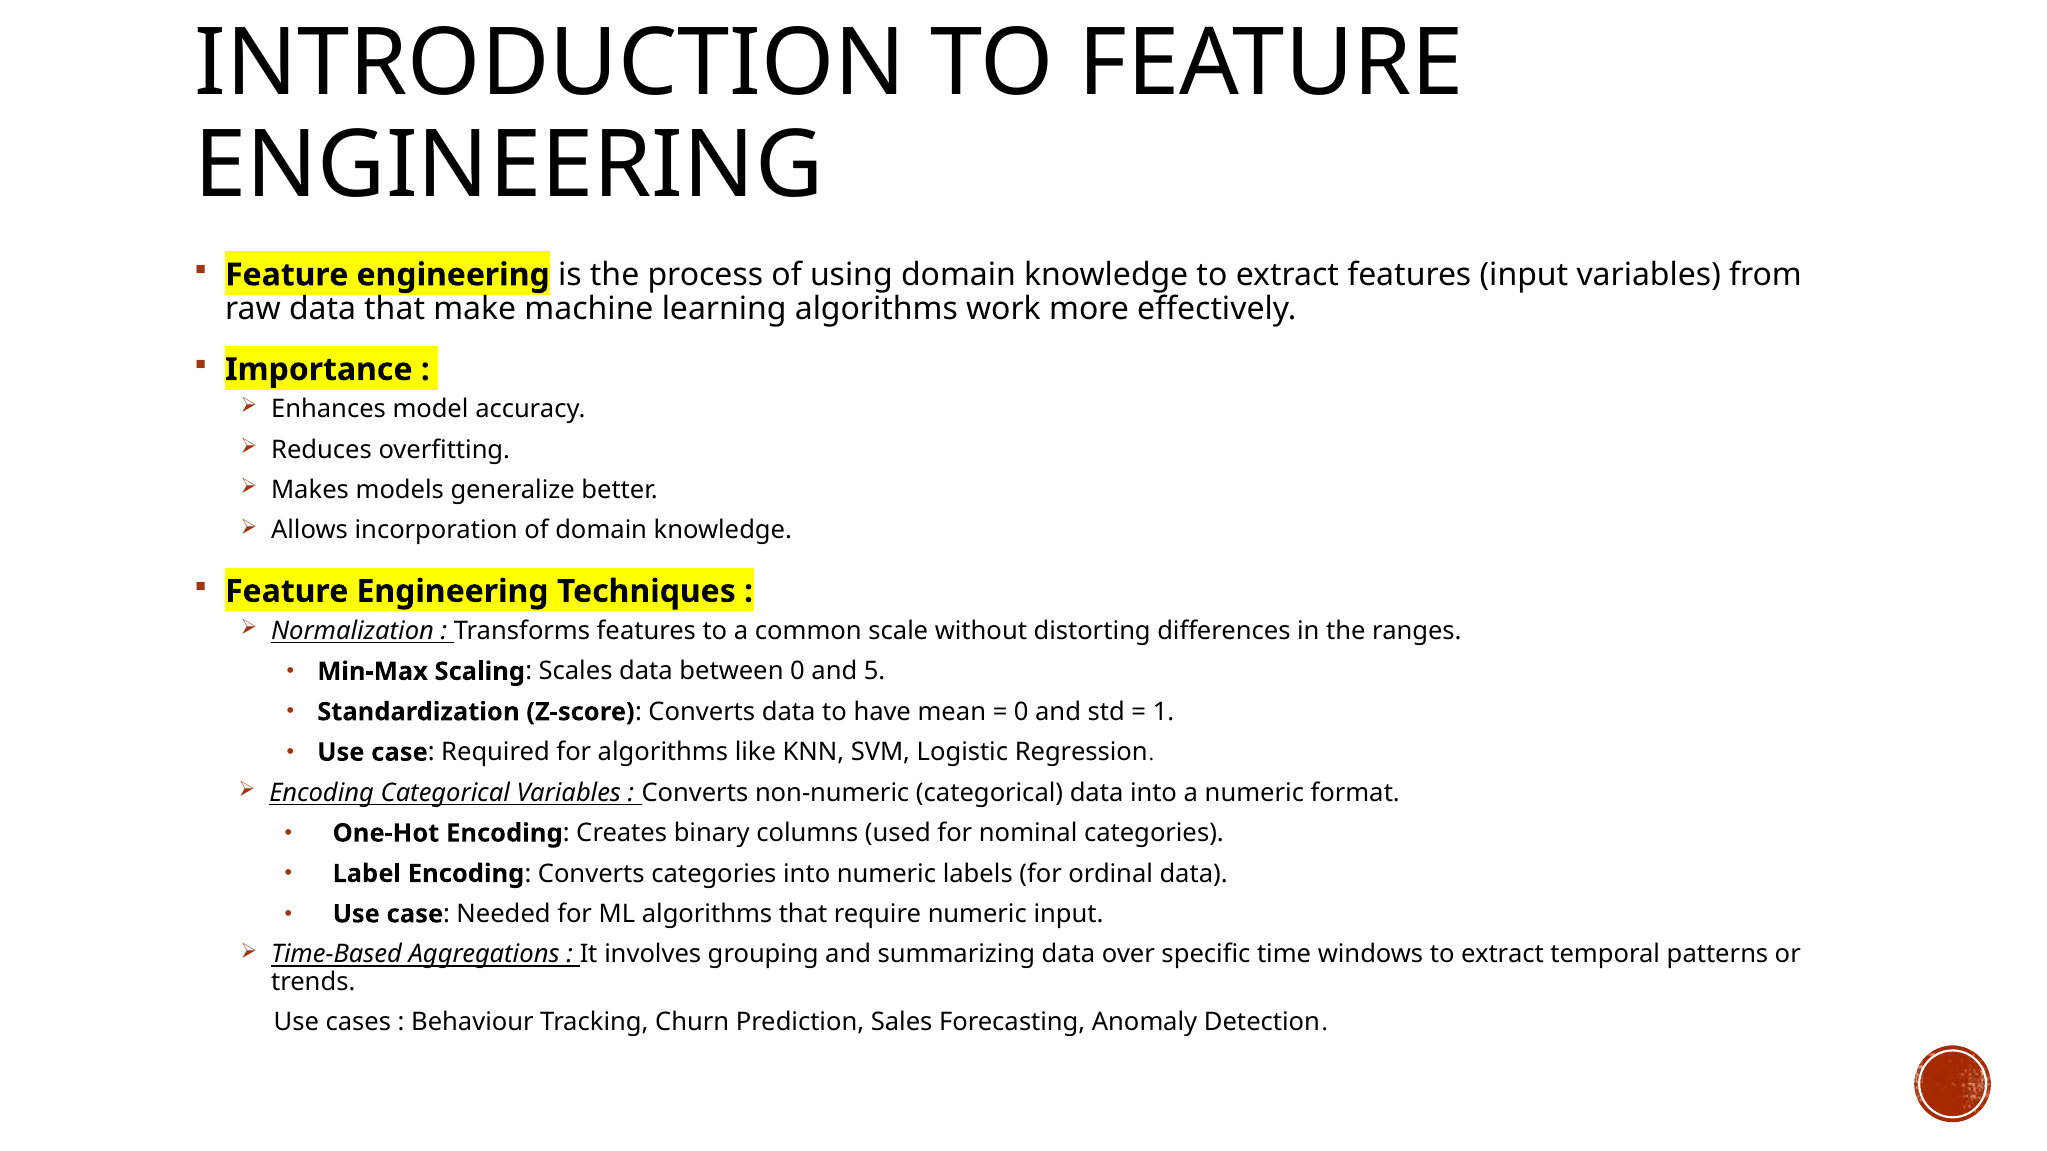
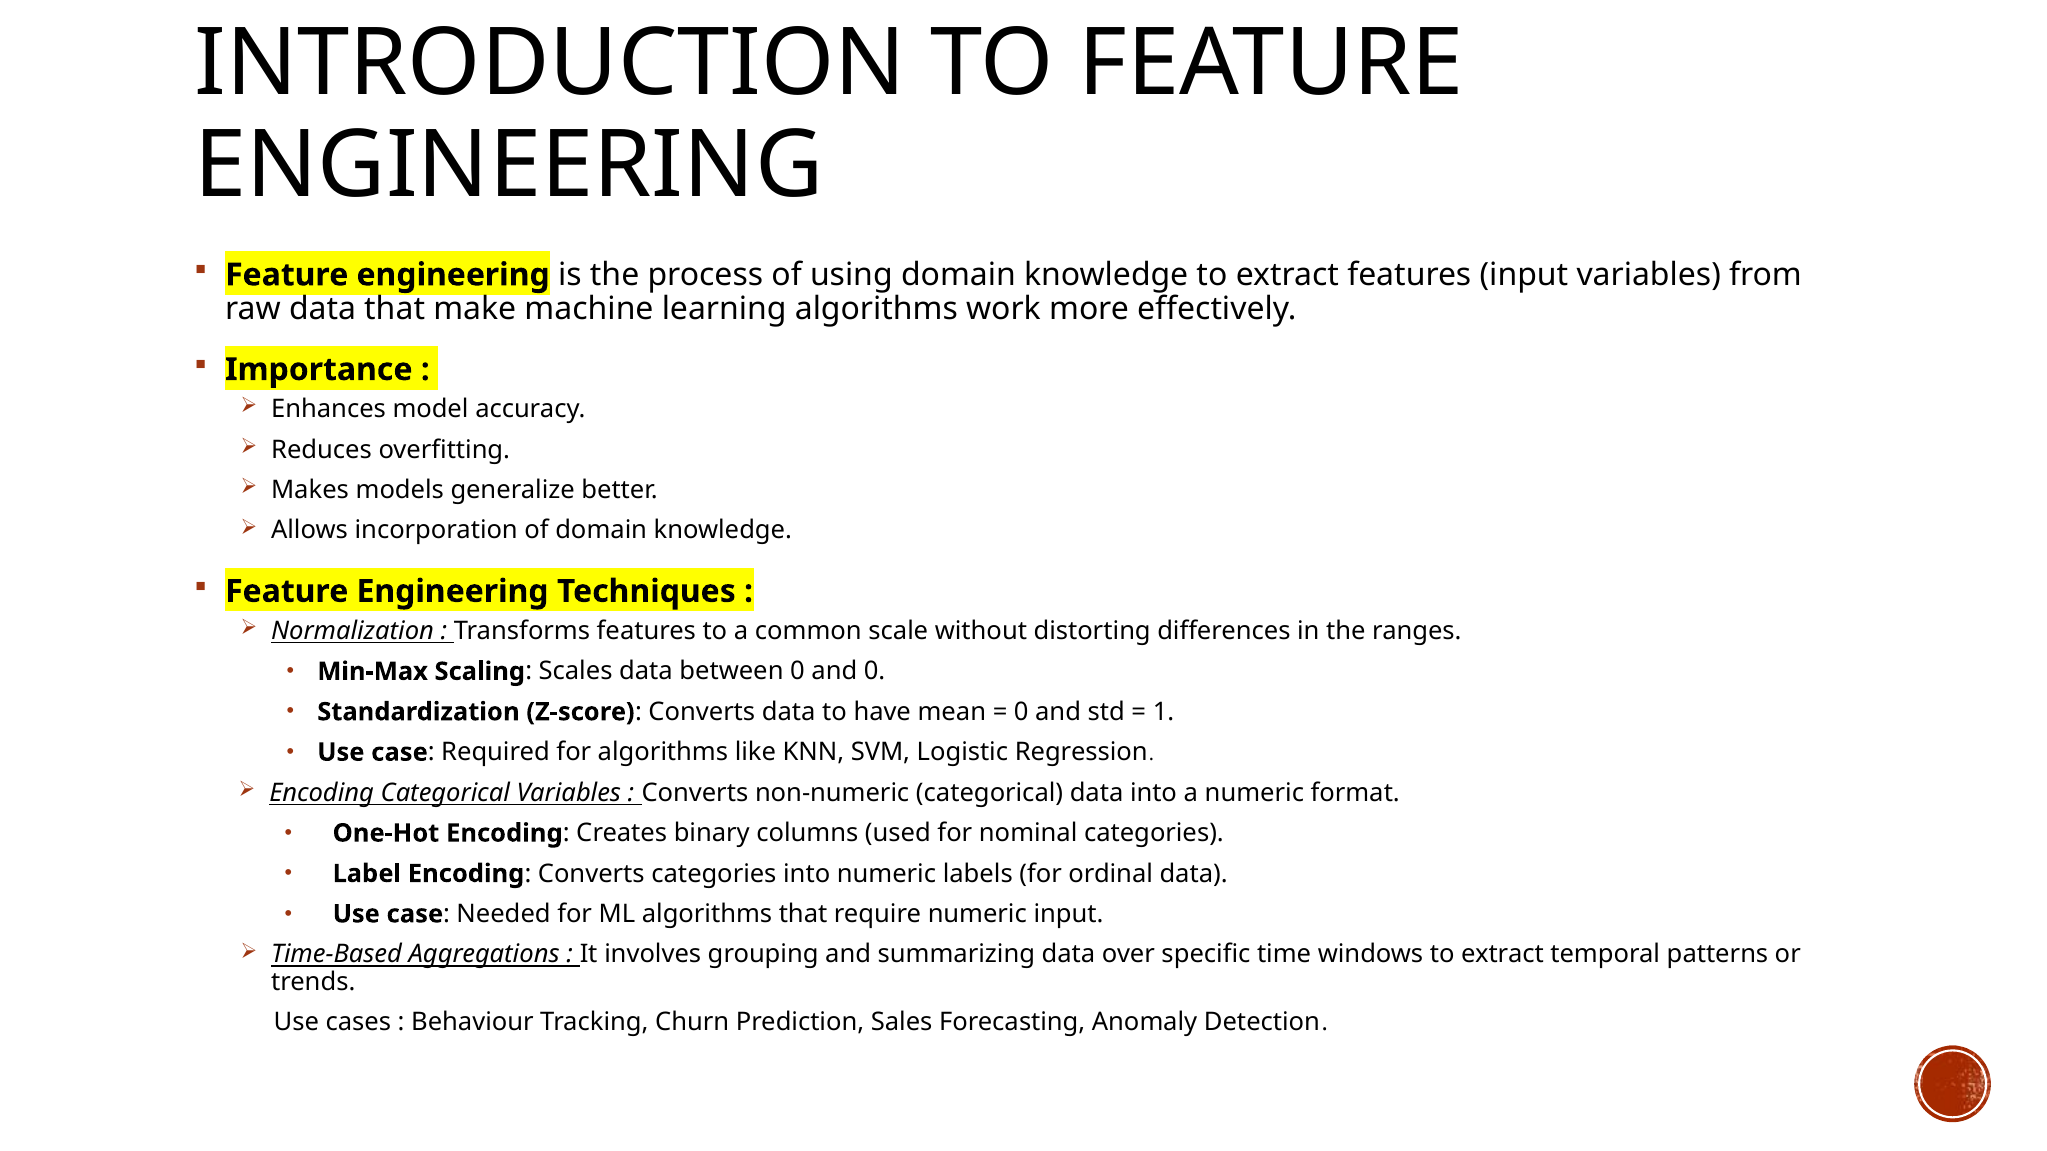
and 5: 5 -> 0
